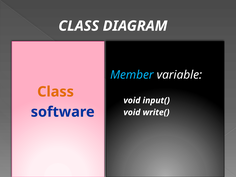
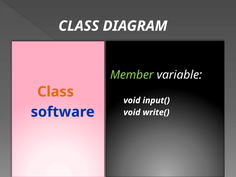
Member colour: light blue -> light green
